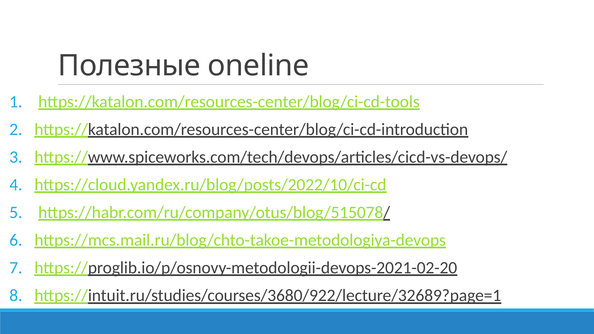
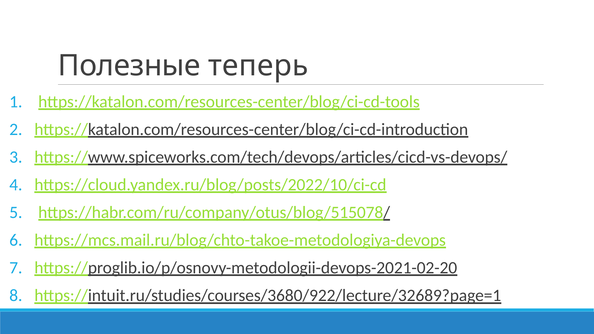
oneline: oneline -> теперь
